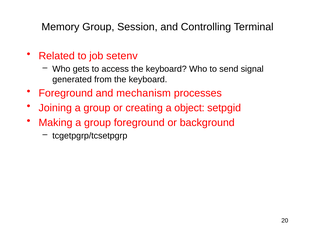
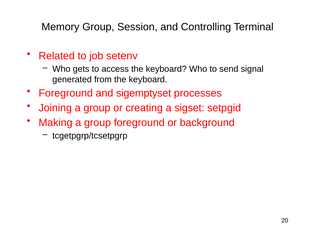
mechanism: mechanism -> sigemptyset
object: object -> sigset
